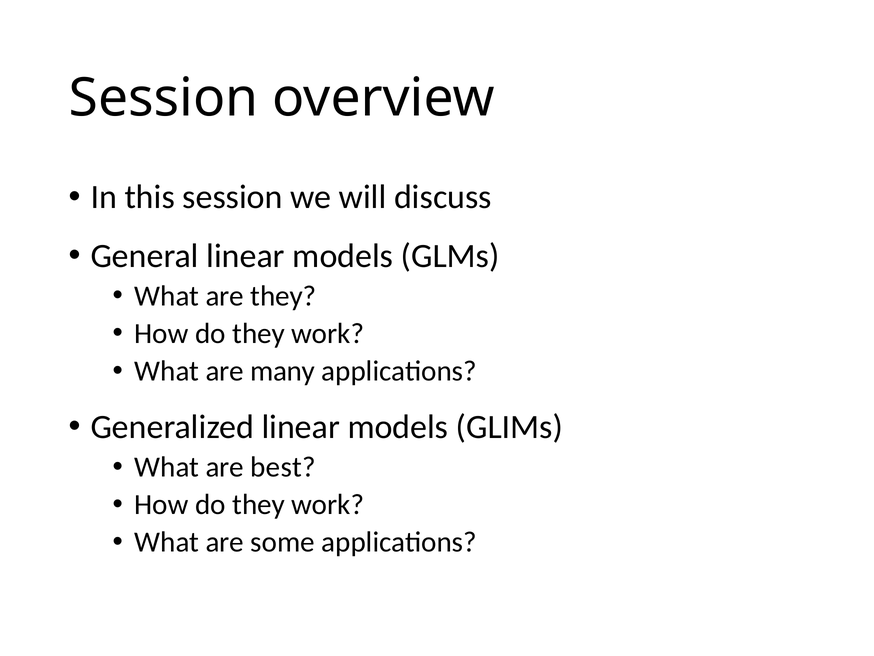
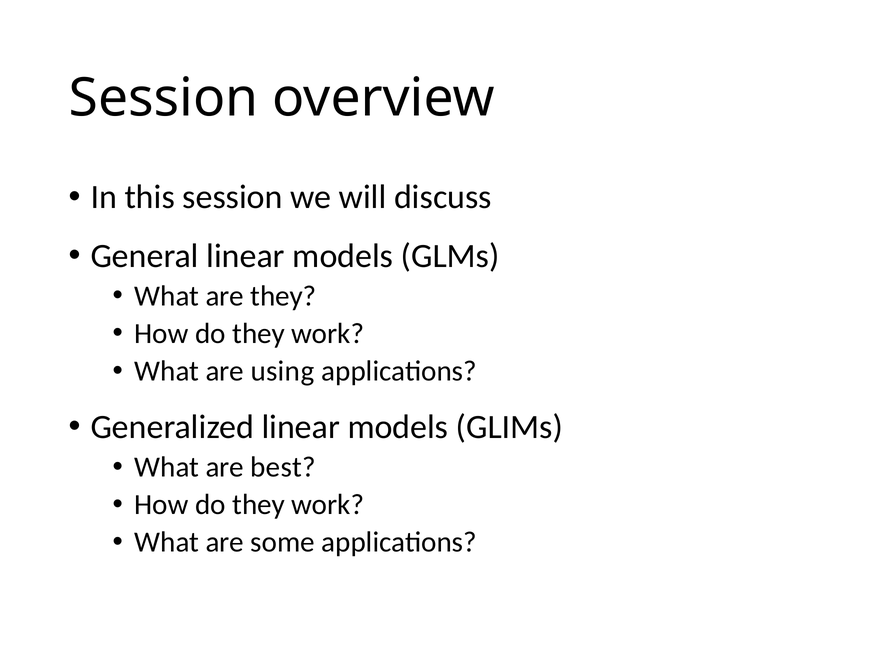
many: many -> using
